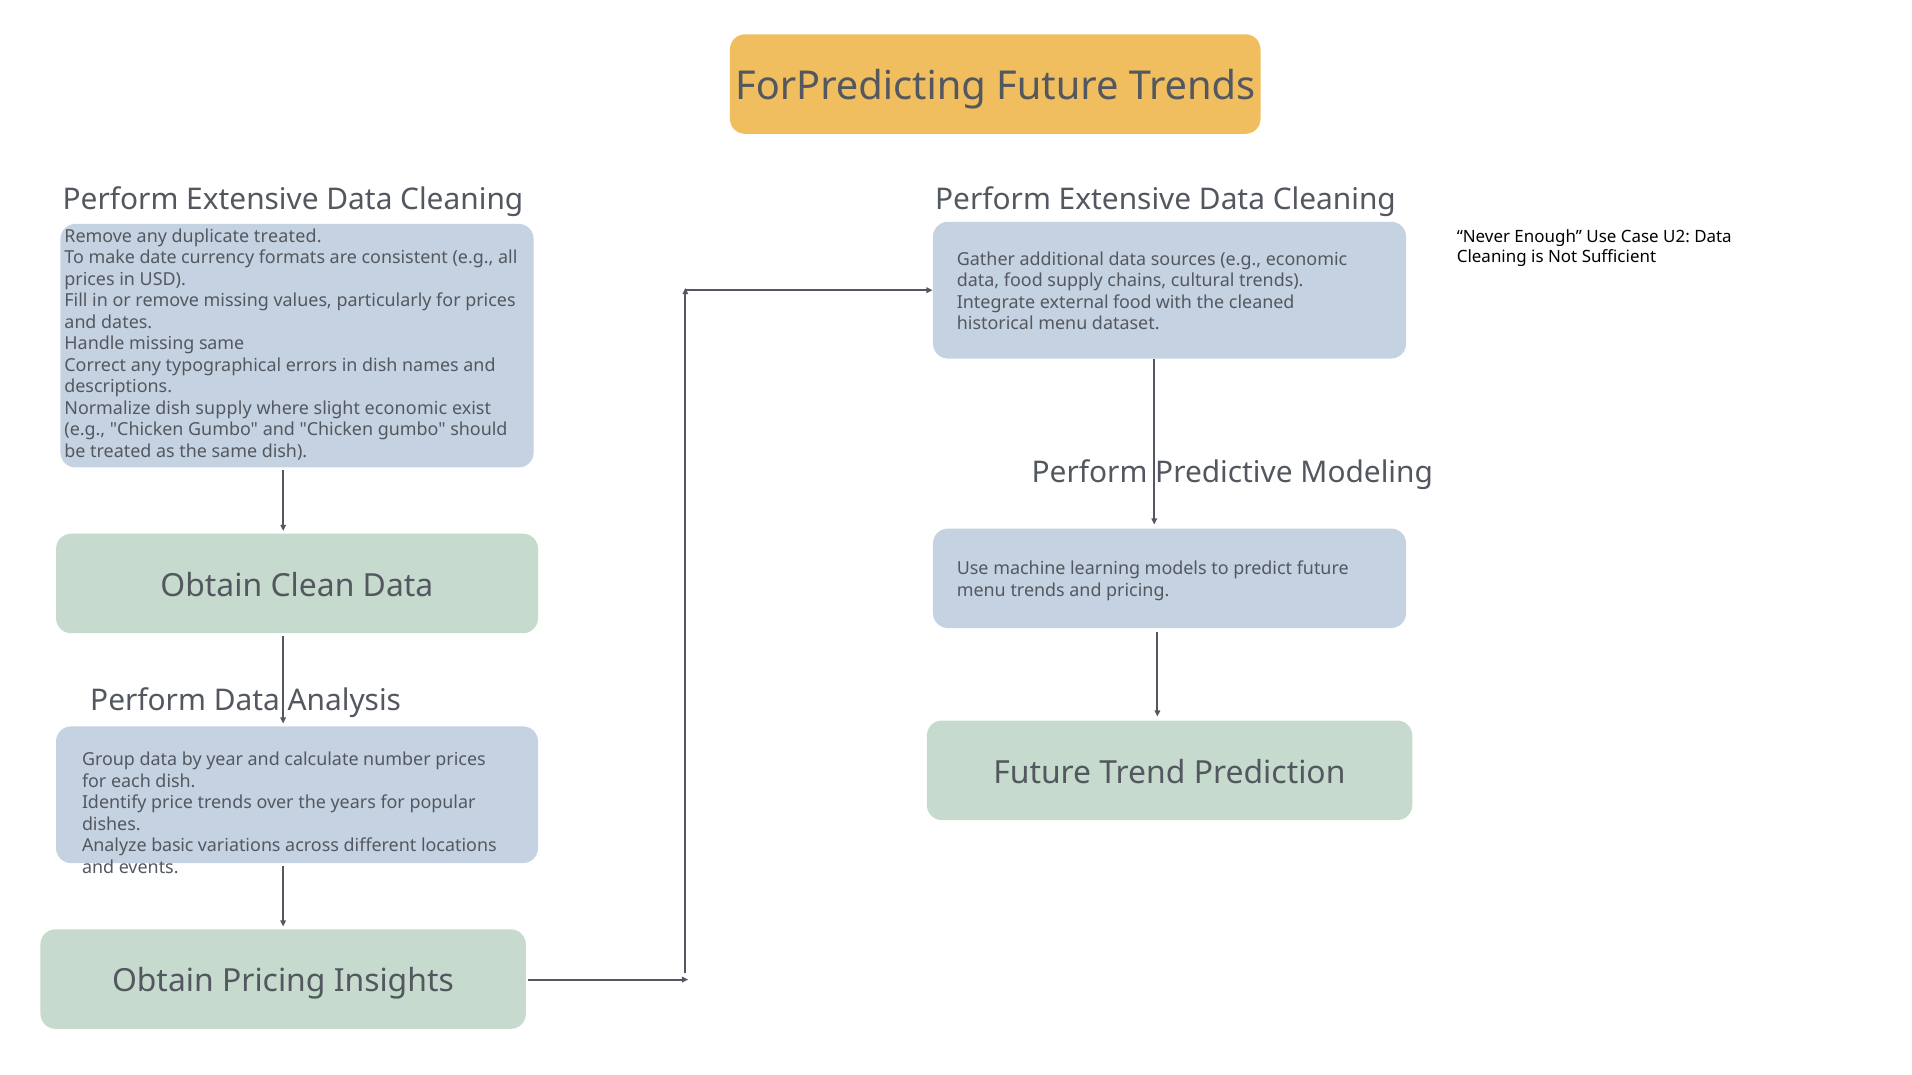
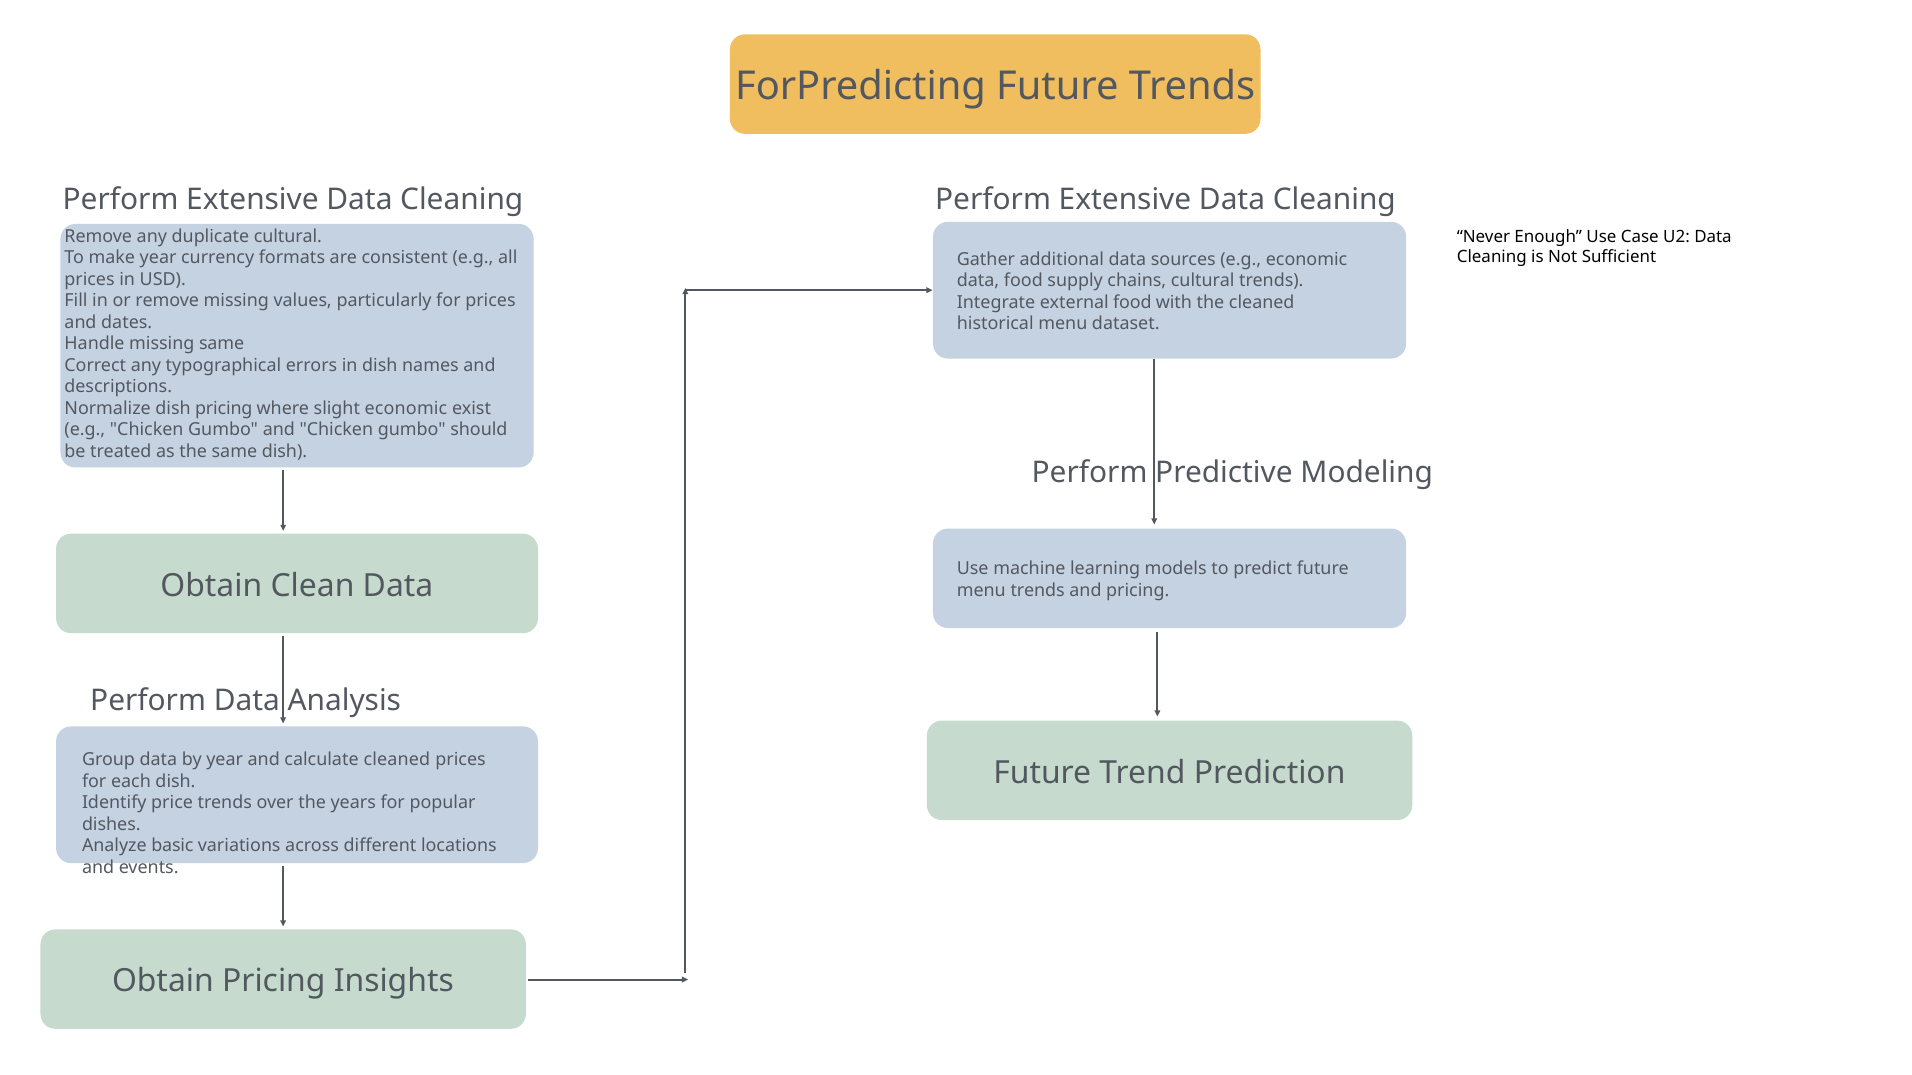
duplicate treated: treated -> cultural
make date: date -> year
dish supply: supply -> pricing
calculate number: number -> cleaned
